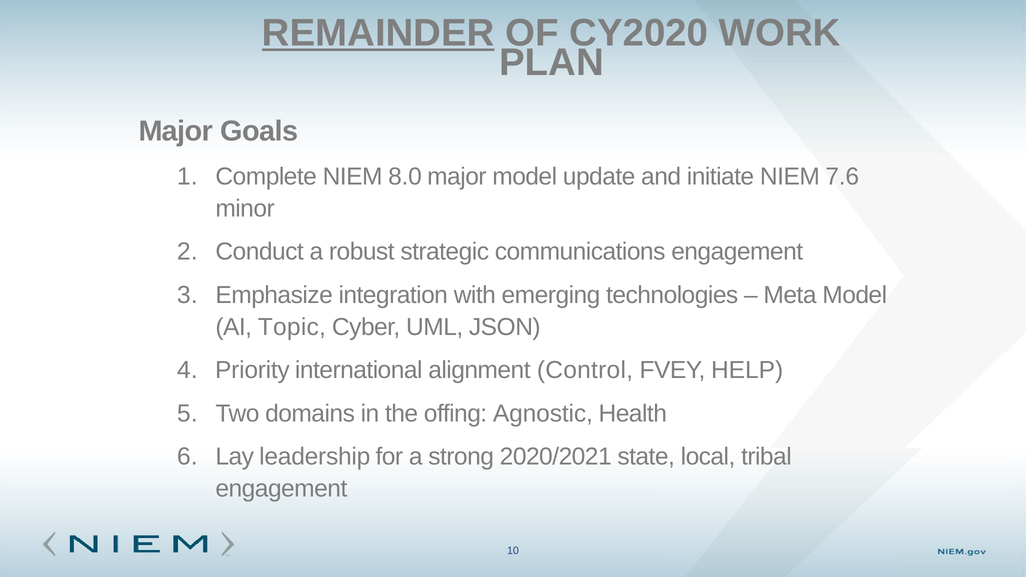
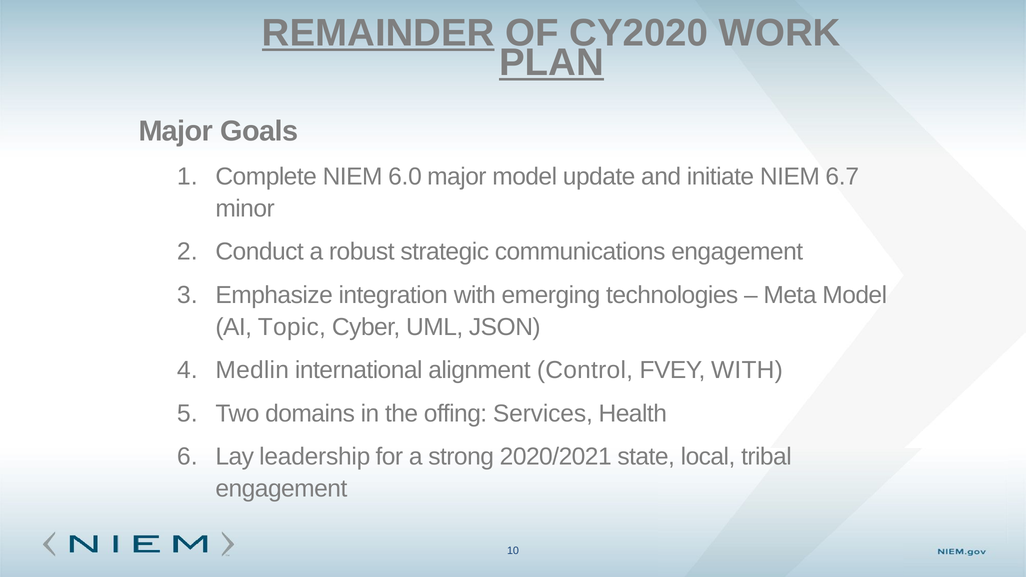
PLAN underline: none -> present
8.0: 8.0 -> 6.0
7.6: 7.6 -> 6.7
Priority: Priority -> Medlin
FVEY HELP: HELP -> WITH
Agnostic: Agnostic -> Services
